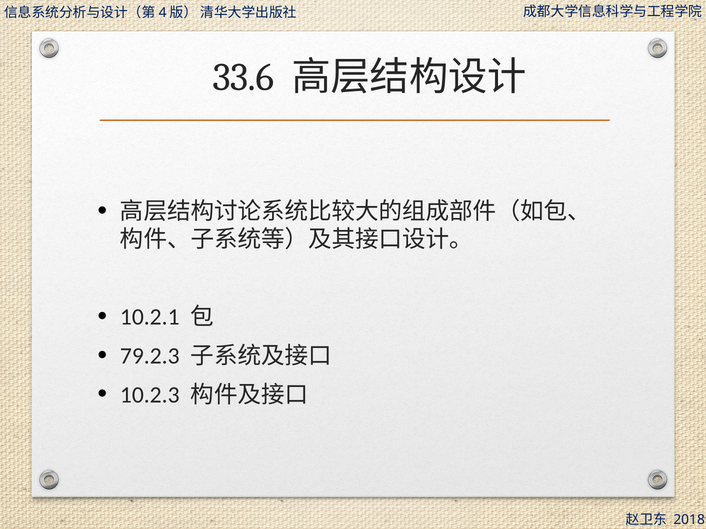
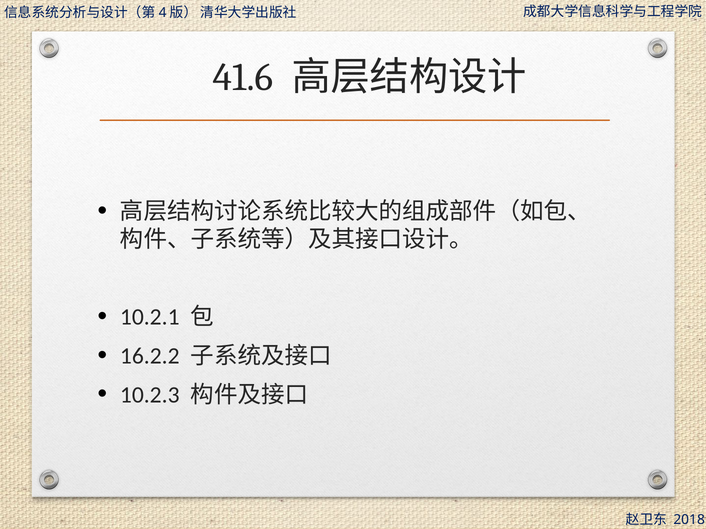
33.6: 33.6 -> 41.6
79.2.3: 79.2.3 -> 16.2.2
